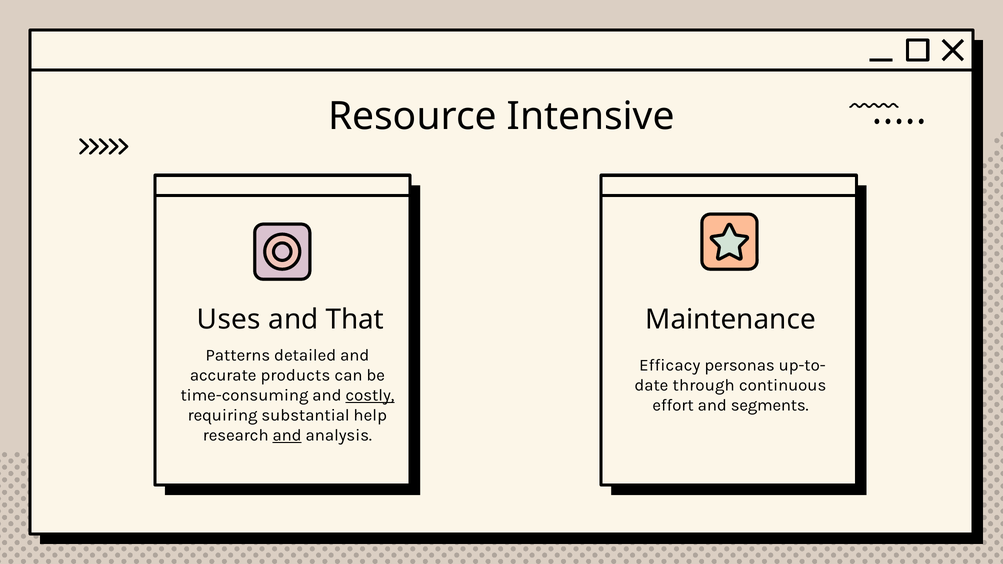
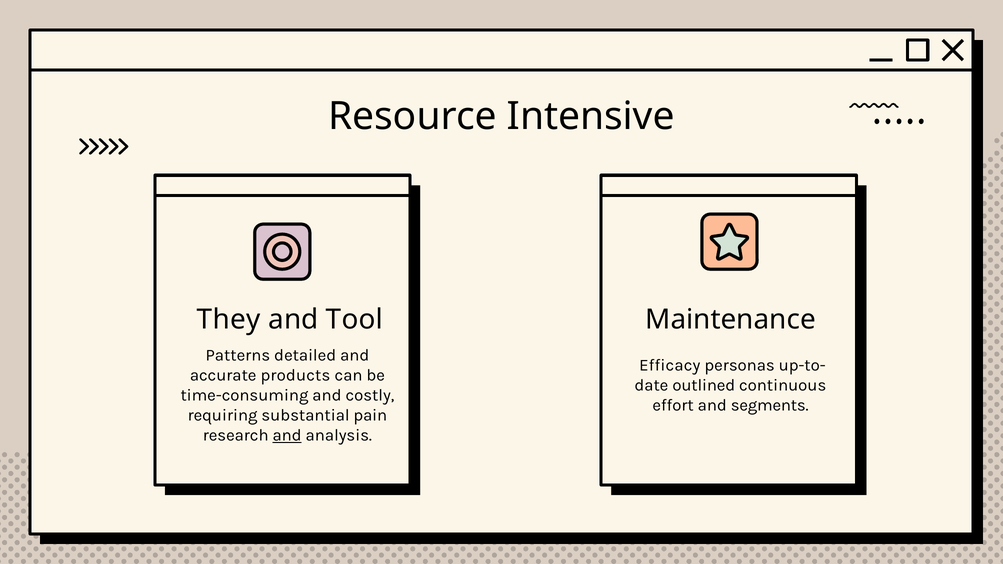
Uses: Uses -> They
That: That -> Tool
through: through -> outlined
costly underline: present -> none
help: help -> pain
